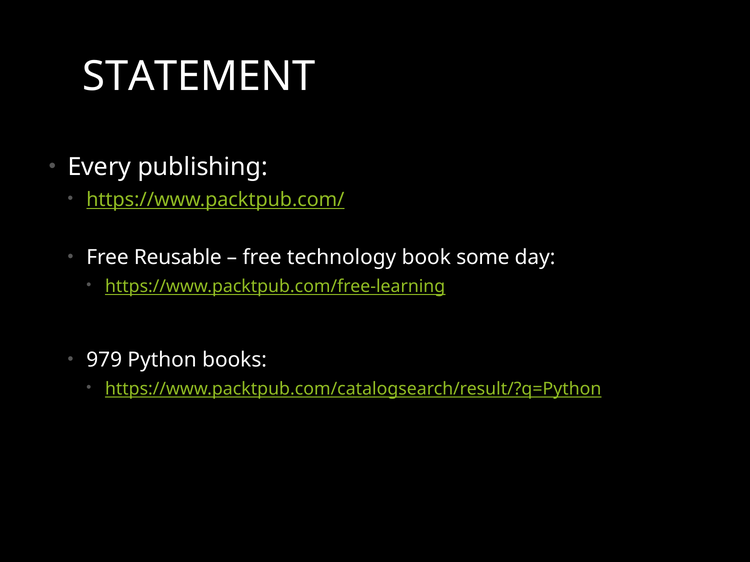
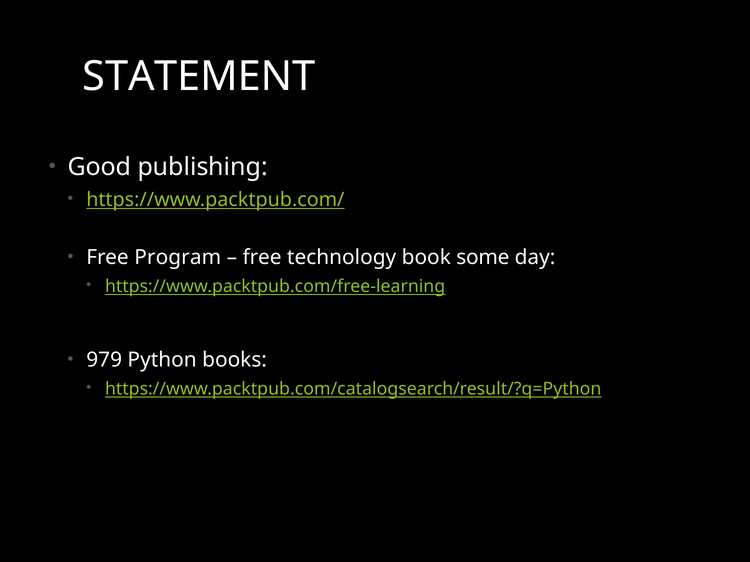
Every: Every -> Good
Reusable: Reusable -> Program
